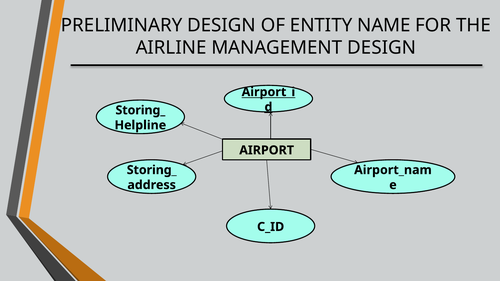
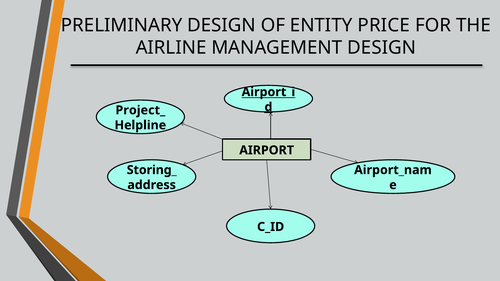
NAME: NAME -> PRICE
Storing_ at (140, 110): Storing_ -> Project_
